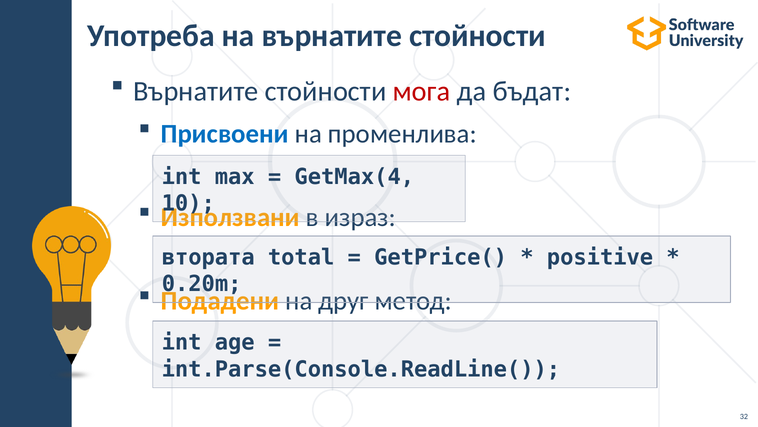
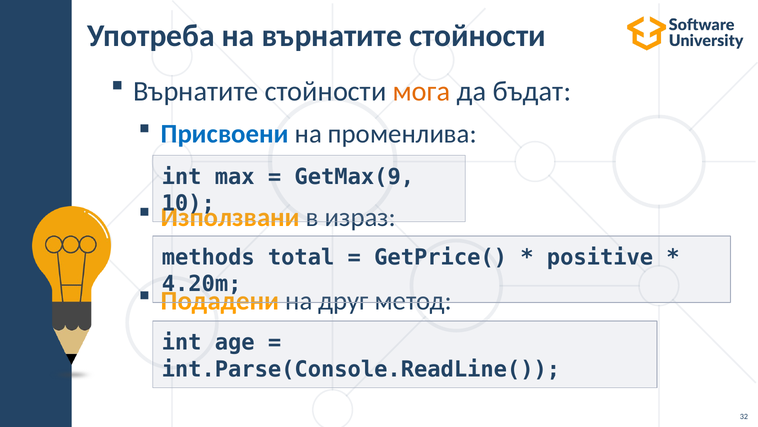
мога colour: red -> orange
GetMax(4: GetMax(4 -> GetMax(9
втората: втората -> methods
0.20m: 0.20m -> 4.20m
